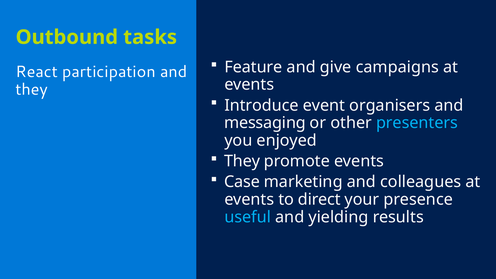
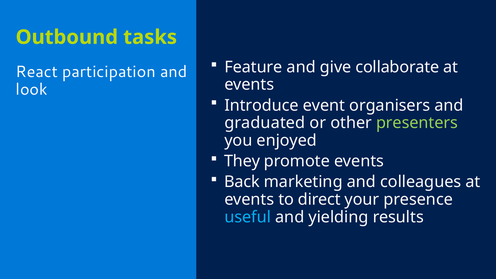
campaigns: campaigns -> collaborate
they at (32, 89): they -> look
messaging: messaging -> graduated
presenters colour: light blue -> light green
Case: Case -> Back
